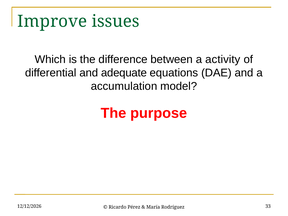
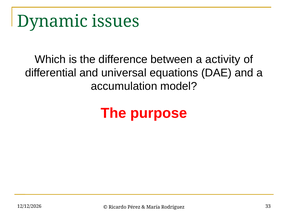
Improve: Improve -> Dynamic
adequate: adequate -> universal
